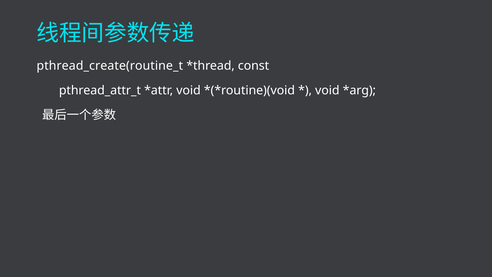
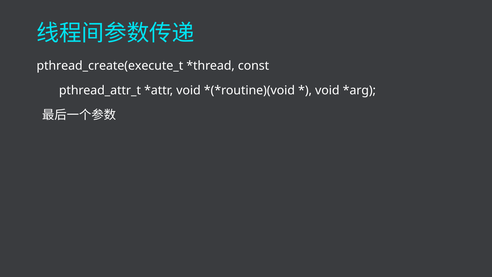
pthread_create(routine_t: pthread_create(routine_t -> pthread_create(execute_t
